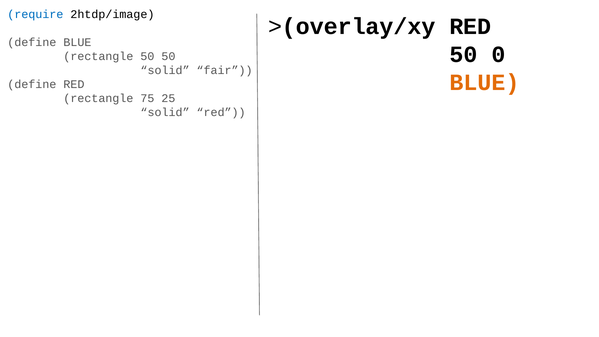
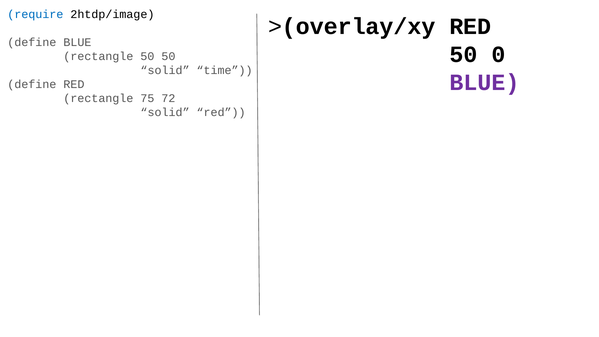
fair: fair -> time
BLUE at (485, 82) colour: orange -> purple
25: 25 -> 72
